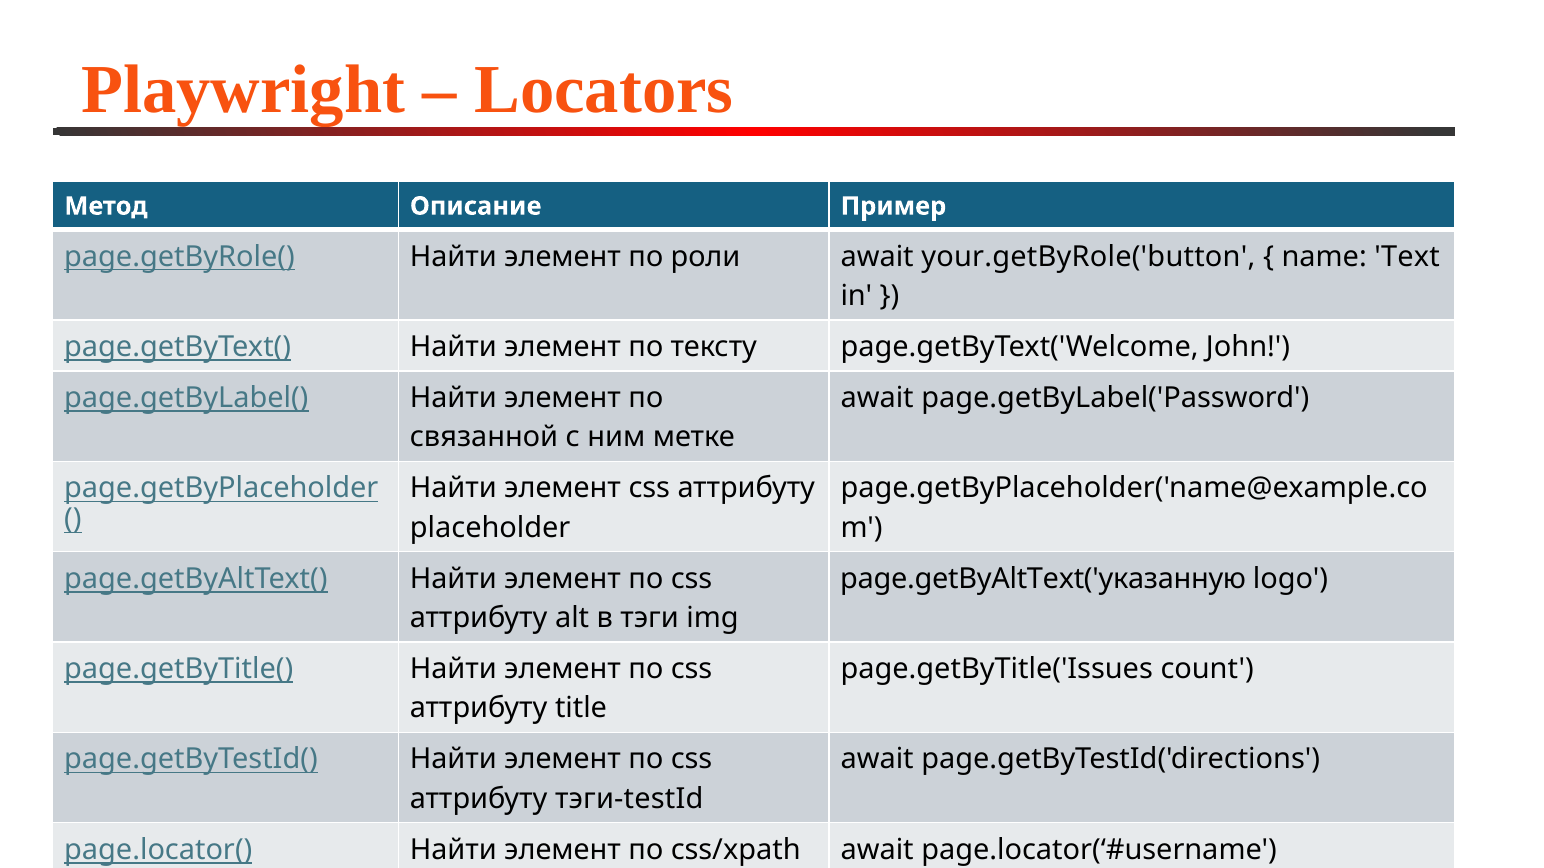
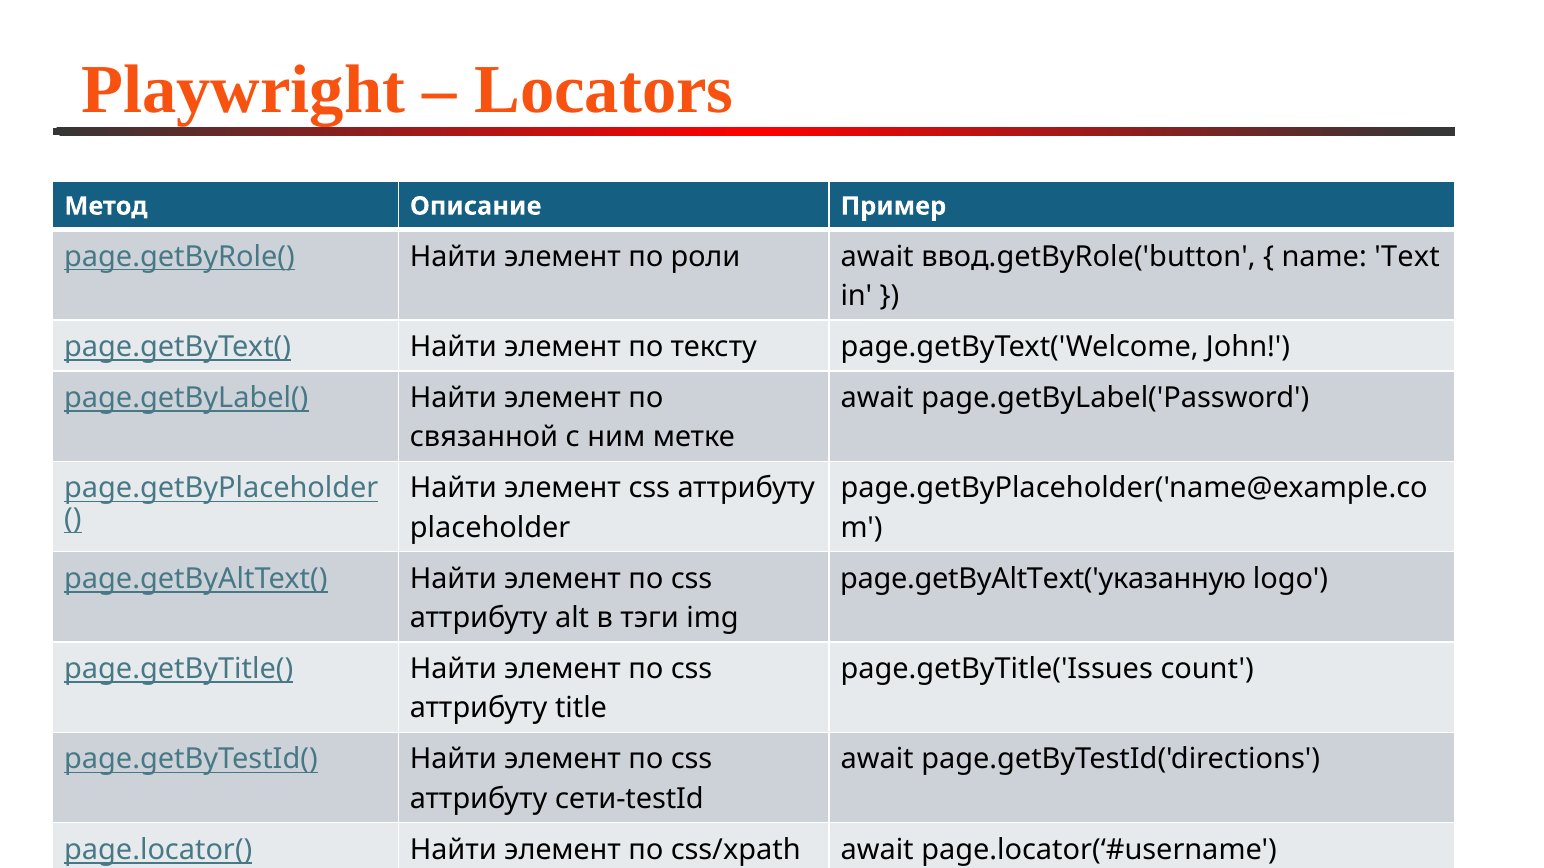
your.getByRole('button: your.getByRole('button -> ввод.getByRole('button
тэги-testId: тэги-testId -> сети-testId
